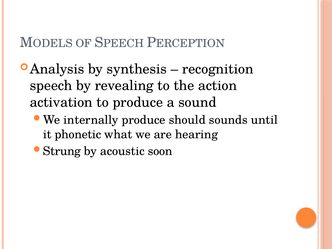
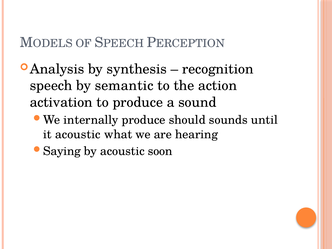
revealing: revealing -> semantic
it phonetic: phonetic -> acoustic
Strung: Strung -> Saying
